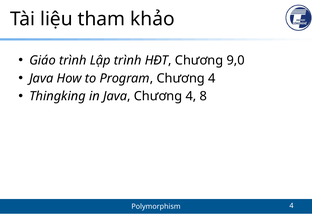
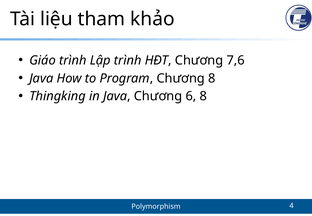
9,0: 9,0 -> 7,6
Program Chương 4: 4 -> 8
Java Chương 4: 4 -> 6
